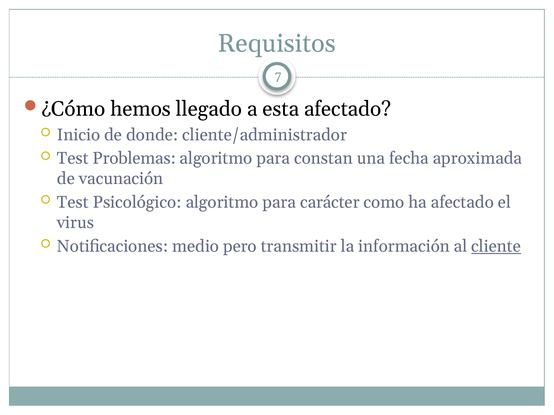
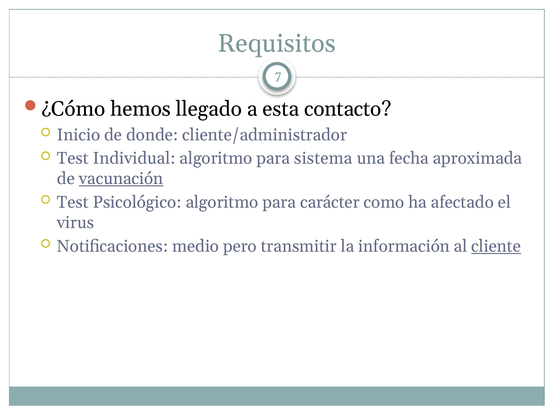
esta afectado: afectado -> contacto
Problemas: Problemas -> Individual
constan: constan -> sistema
vacunación underline: none -> present
